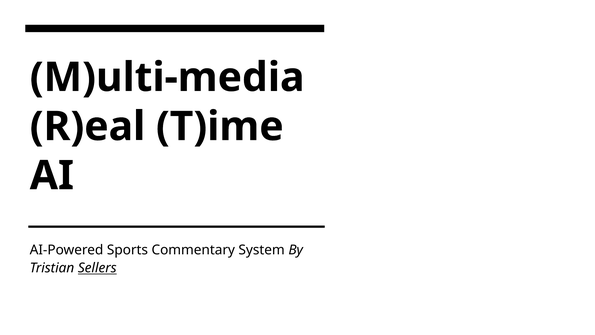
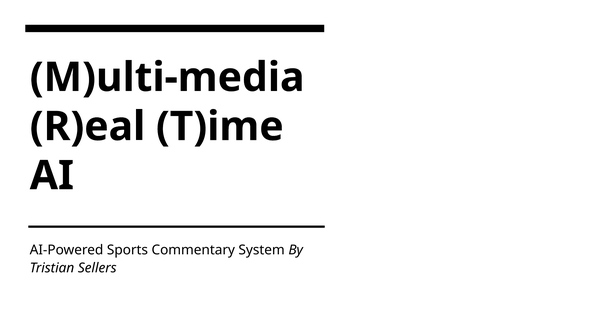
Sellers underline: present -> none
